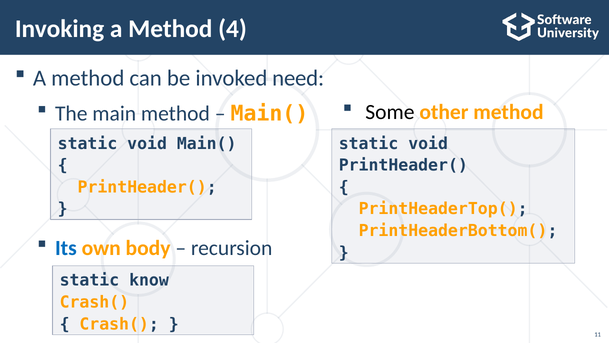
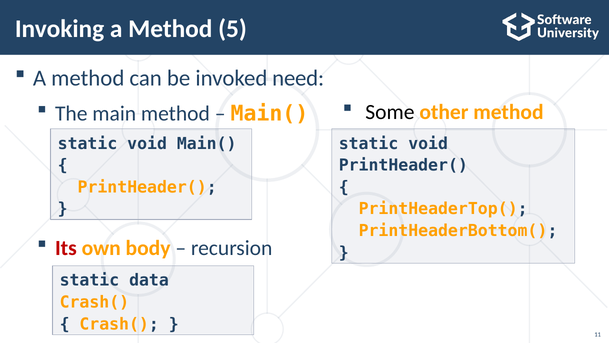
4: 4 -> 5
Its colour: blue -> red
know: know -> data
